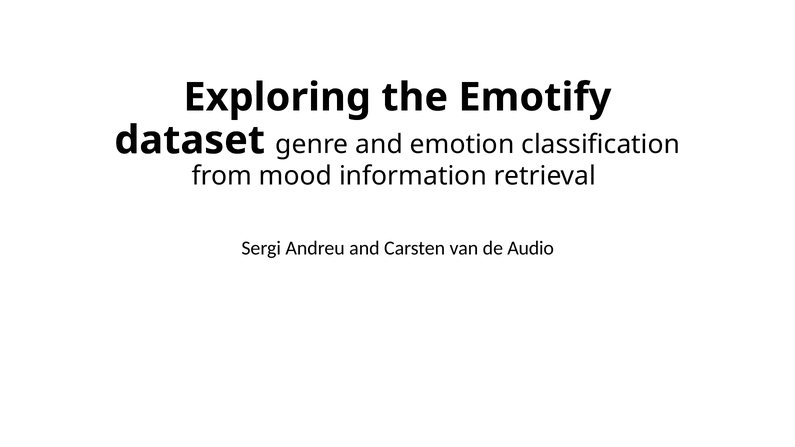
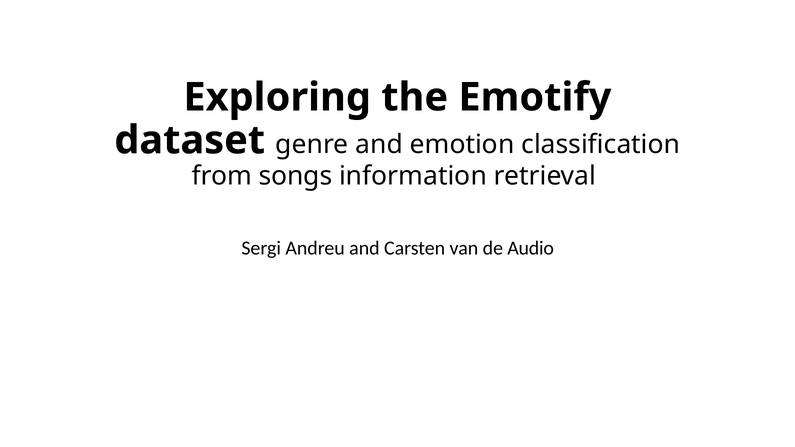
mood: mood -> songs
